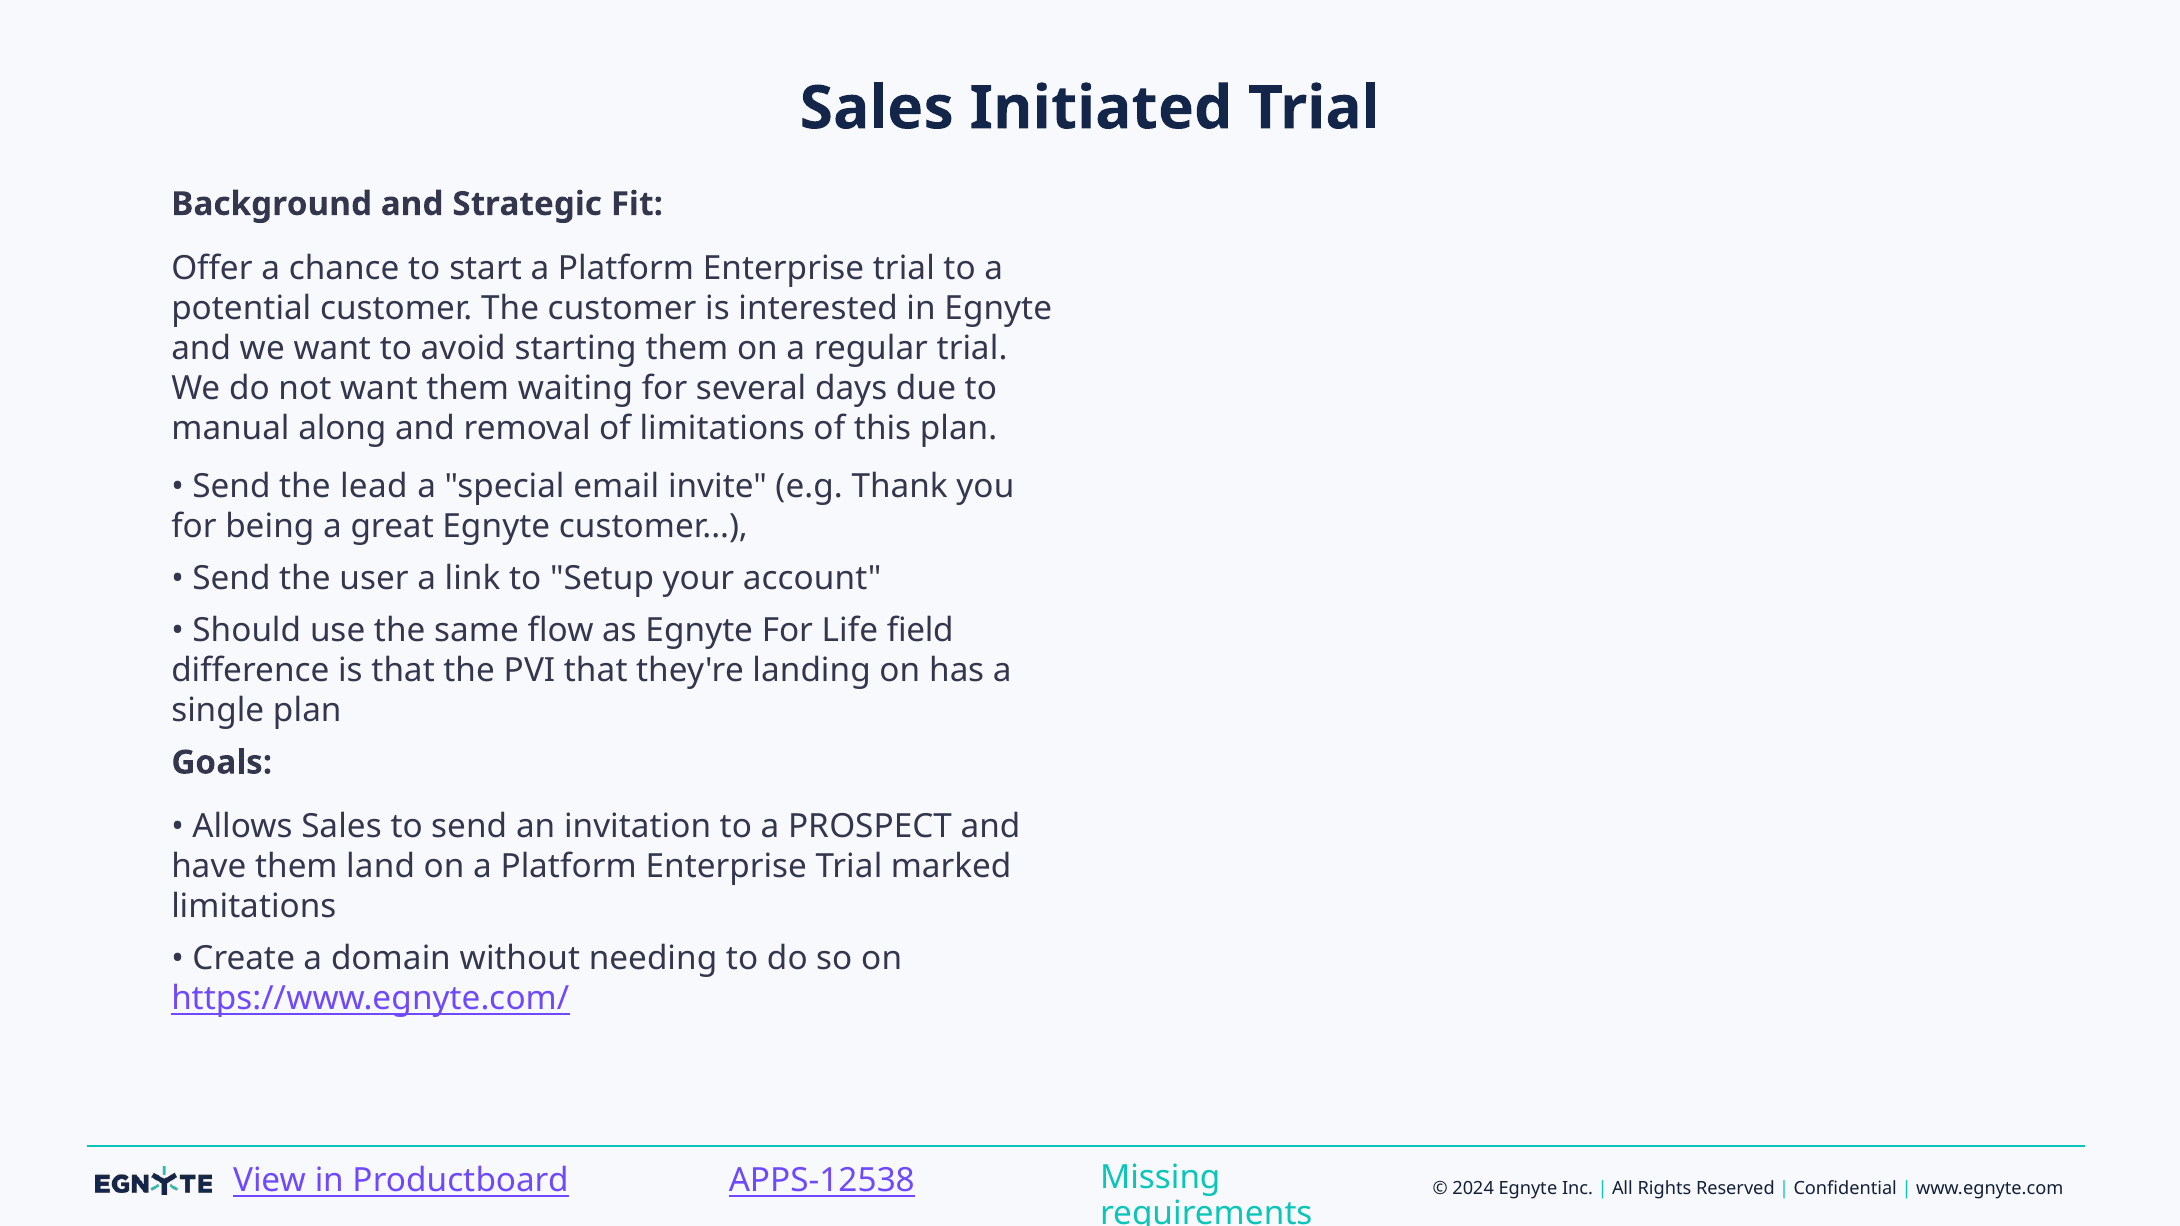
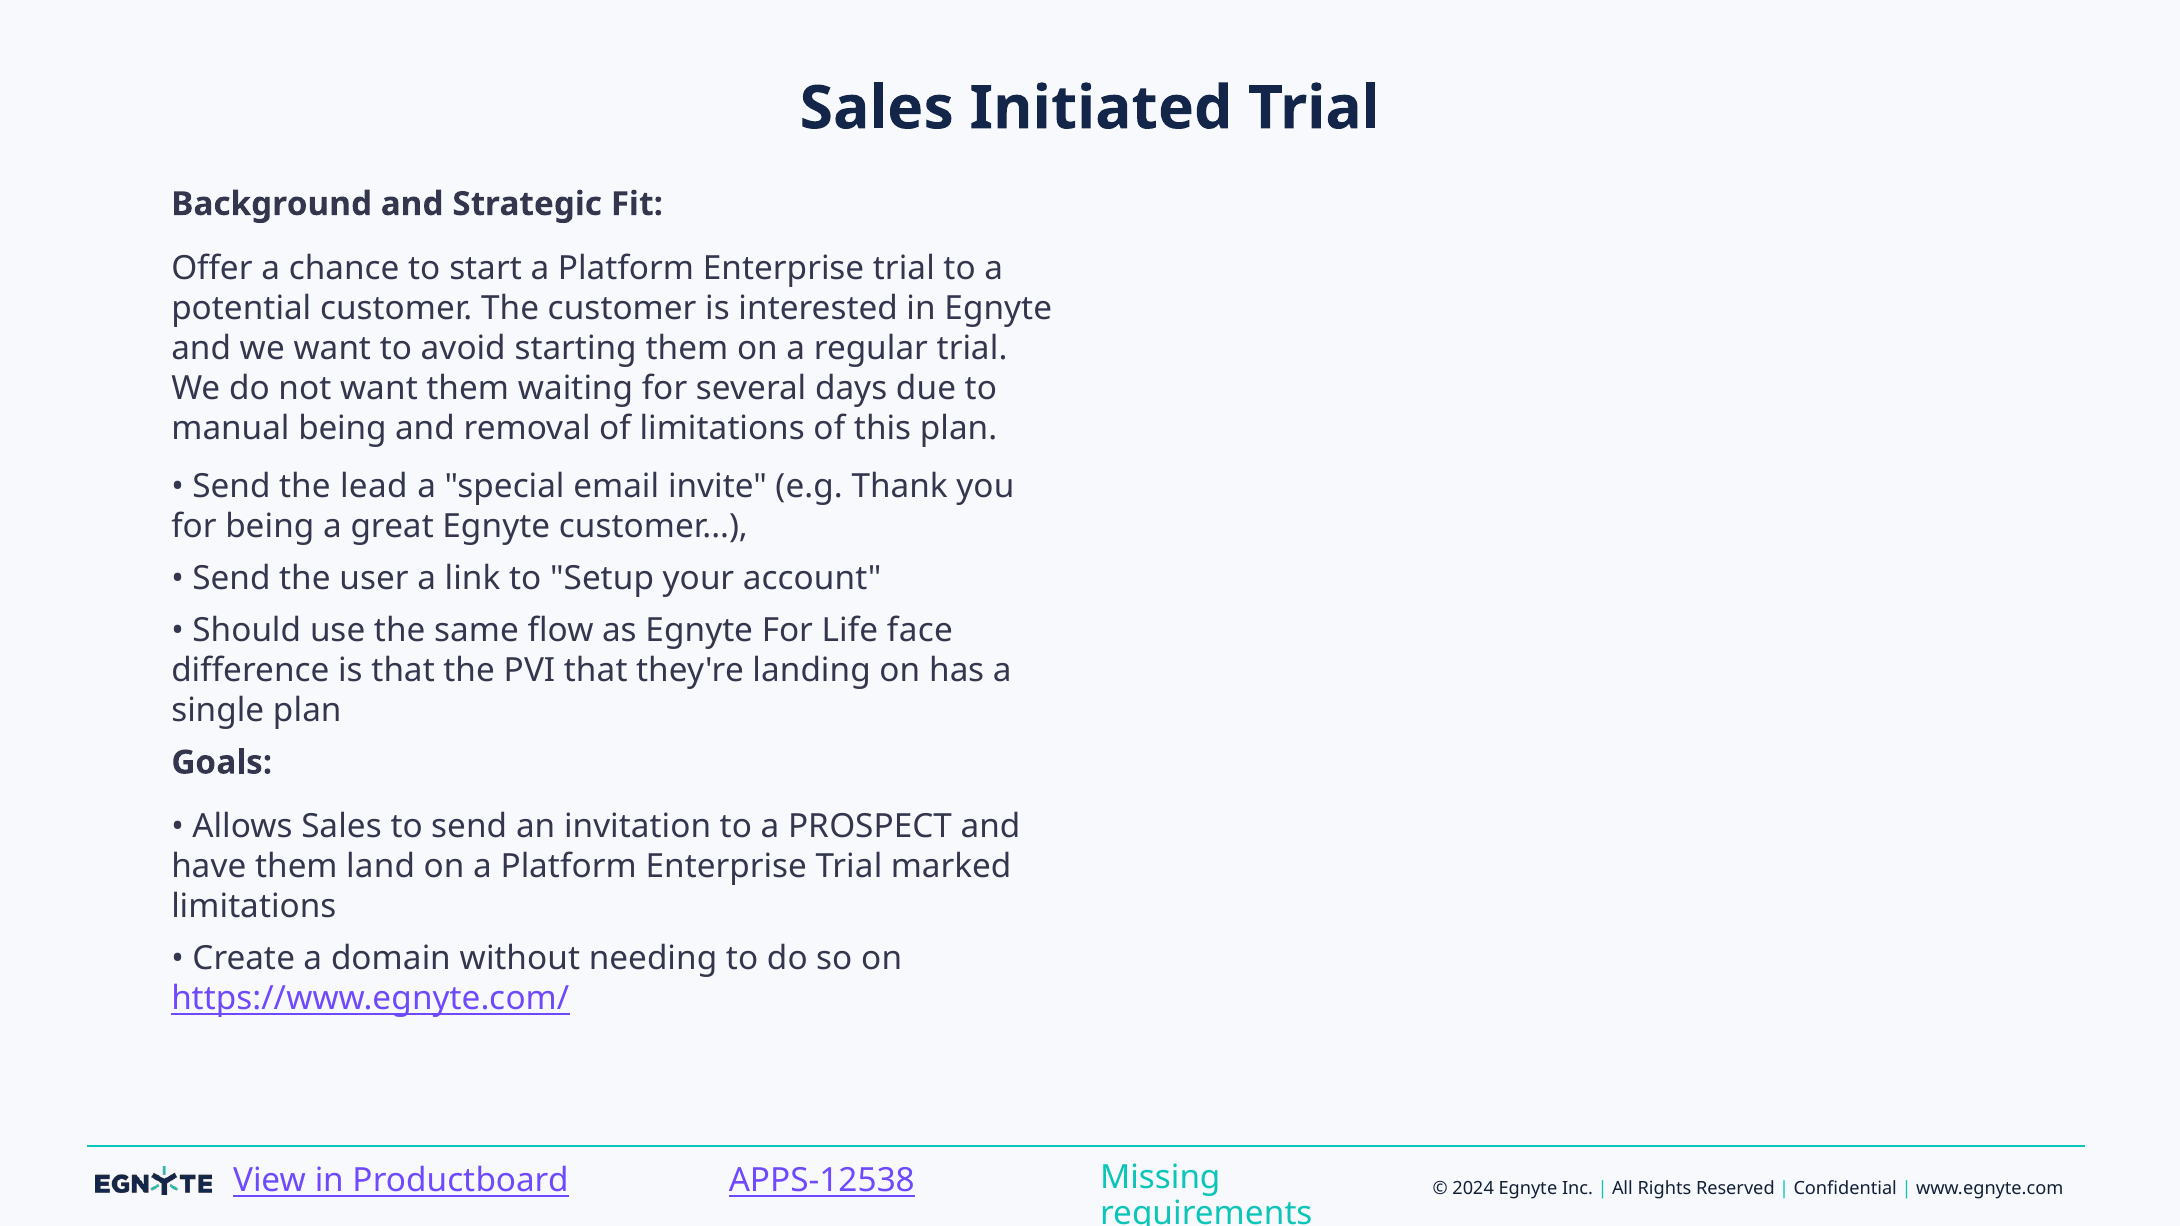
manual along: along -> being
field: field -> face
